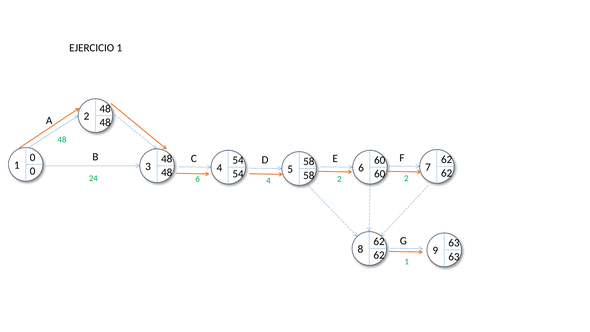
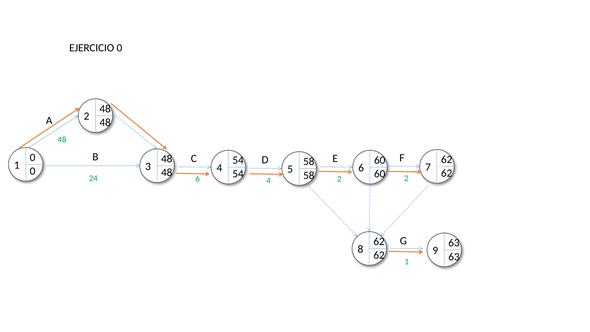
EJERCICIO 1: 1 -> 0
